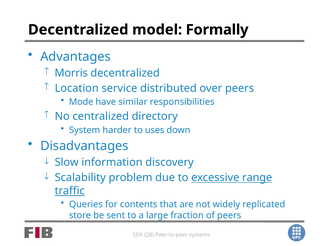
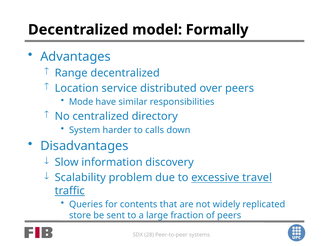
Morris: Morris -> Range
uses: uses -> calls
range: range -> travel
